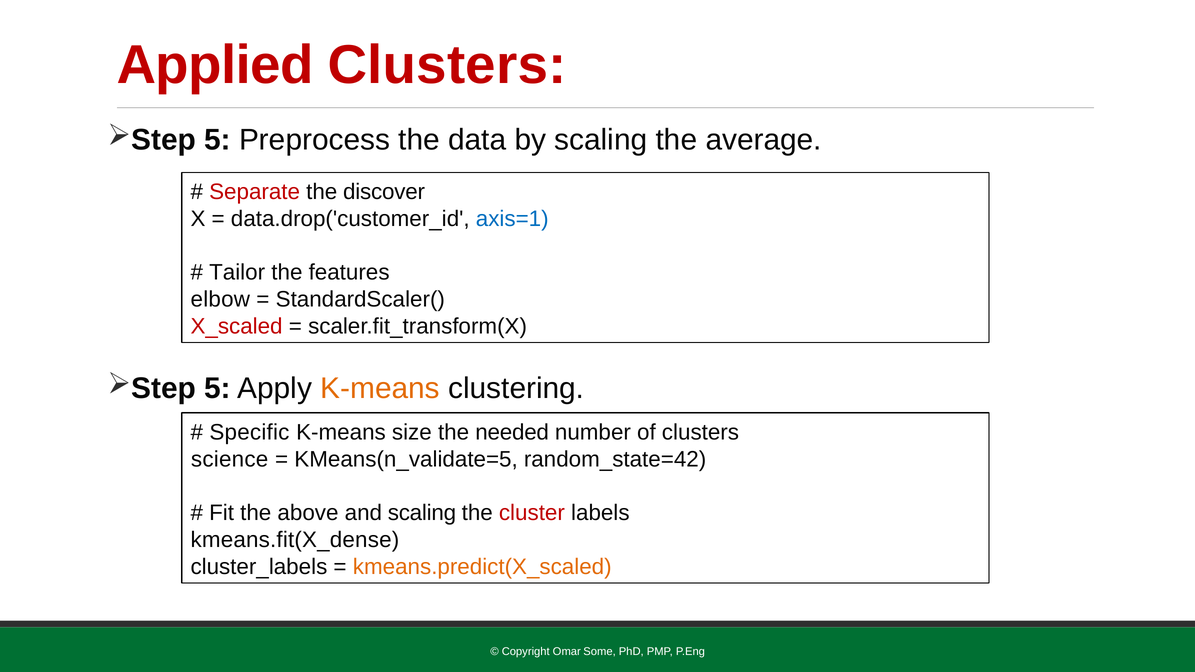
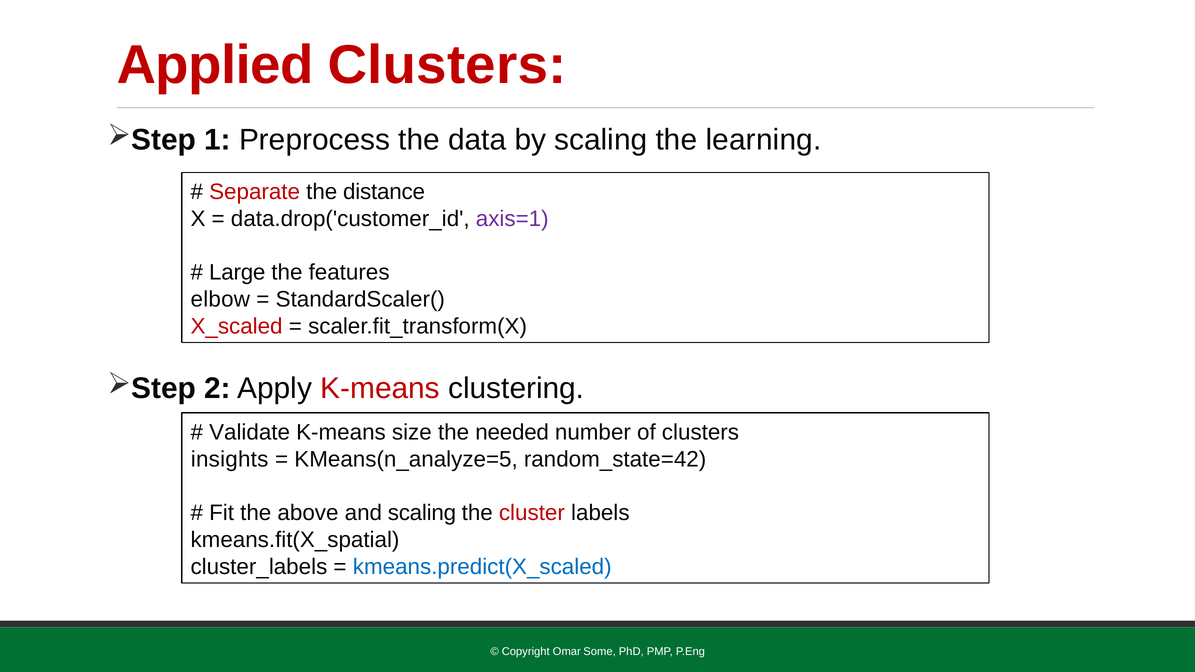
5 at (217, 140): 5 -> 1
average: average -> learning
discover: discover -> distance
axis=1 colour: blue -> purple
Tailor: Tailor -> Large
5 at (217, 388): 5 -> 2
K-means at (380, 388) colour: orange -> red
Specific: Specific -> Validate
science: science -> insights
KMeans(n_validate=5: KMeans(n_validate=5 -> KMeans(n_analyze=5
kmeans.fit(X_dense: kmeans.fit(X_dense -> kmeans.fit(X_spatial
kmeans.predict(X_scaled colour: orange -> blue
